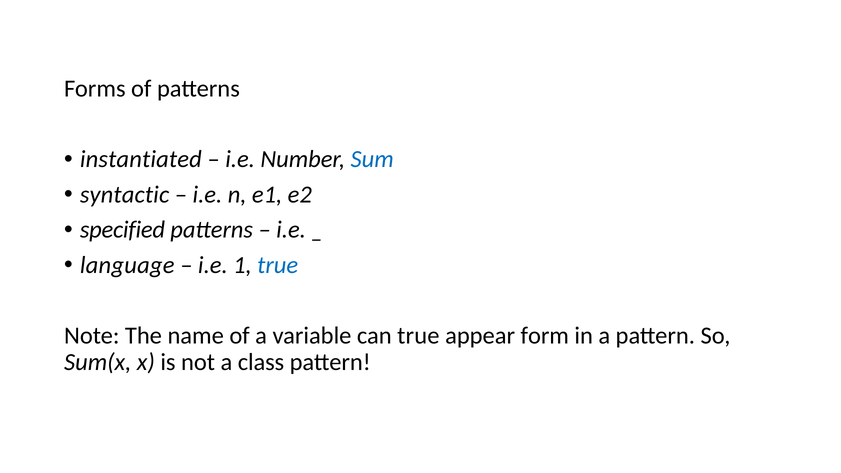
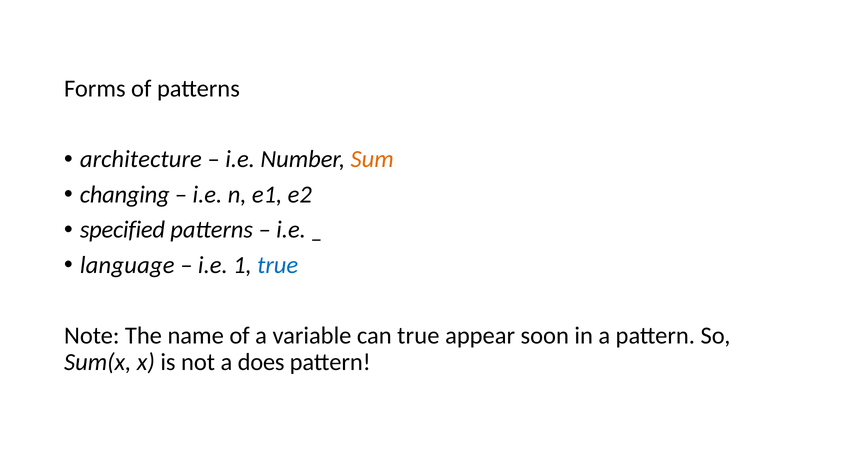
instantiated: instantiated -> architecture
Sum colour: blue -> orange
syntactic: syntactic -> changing
form: form -> soon
class: class -> does
